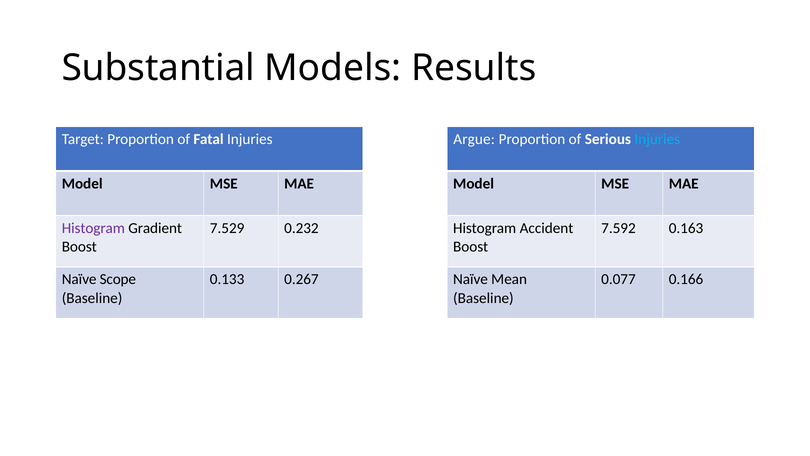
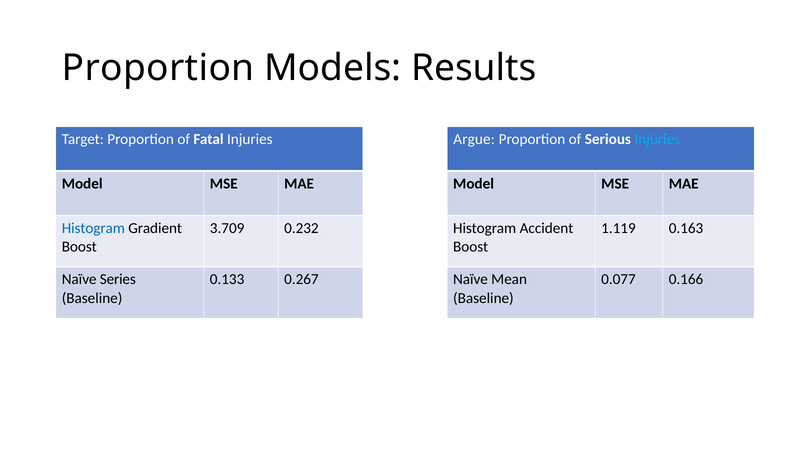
Substantial at (158, 68): Substantial -> Proportion
Histogram at (93, 228) colour: purple -> blue
7.529: 7.529 -> 3.709
7.592: 7.592 -> 1.119
Scope: Scope -> Series
